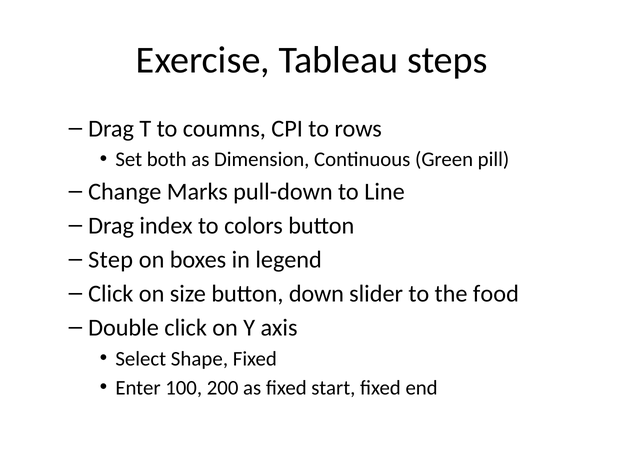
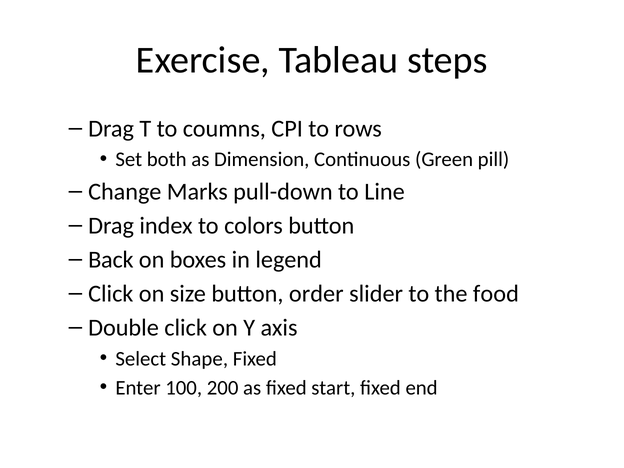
Step: Step -> Back
down: down -> order
